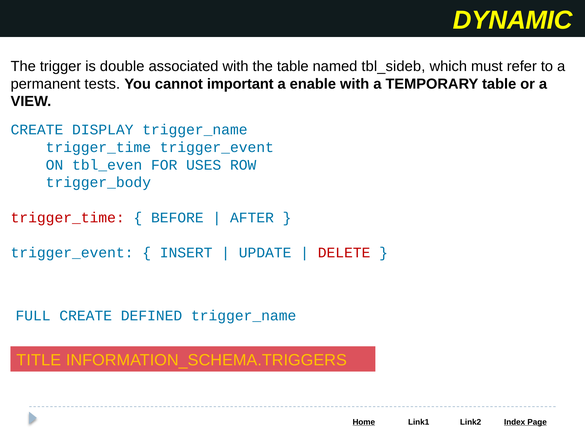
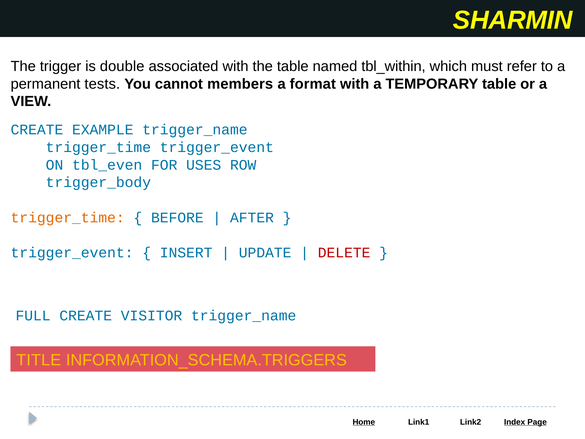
DYNAMIC: DYNAMIC -> SHARMIN
tbl_sideb: tbl_sideb -> tbl_within
important: important -> members
enable: enable -> format
DISPLAY: DISPLAY -> EXAMPLE
trigger_time at (68, 217) colour: red -> orange
DEFINED: DEFINED -> VISITOR
